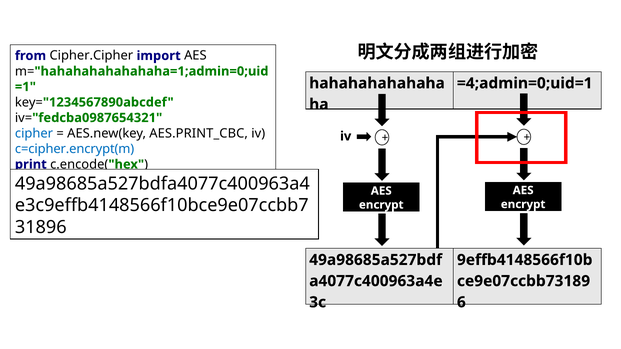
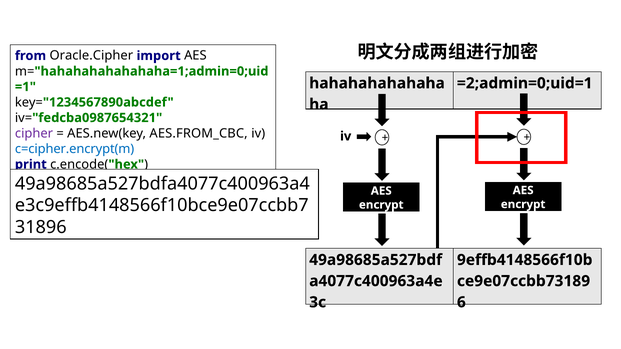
Cipher.Cipher: Cipher.Cipher -> Oracle.Cipher
=4;admin=0;uid=1: =4;admin=0;uid=1 -> =2;admin=0;uid=1
cipher colour: blue -> purple
AES.PRINT_CBC: AES.PRINT_CBC -> AES.FROM_CBC
